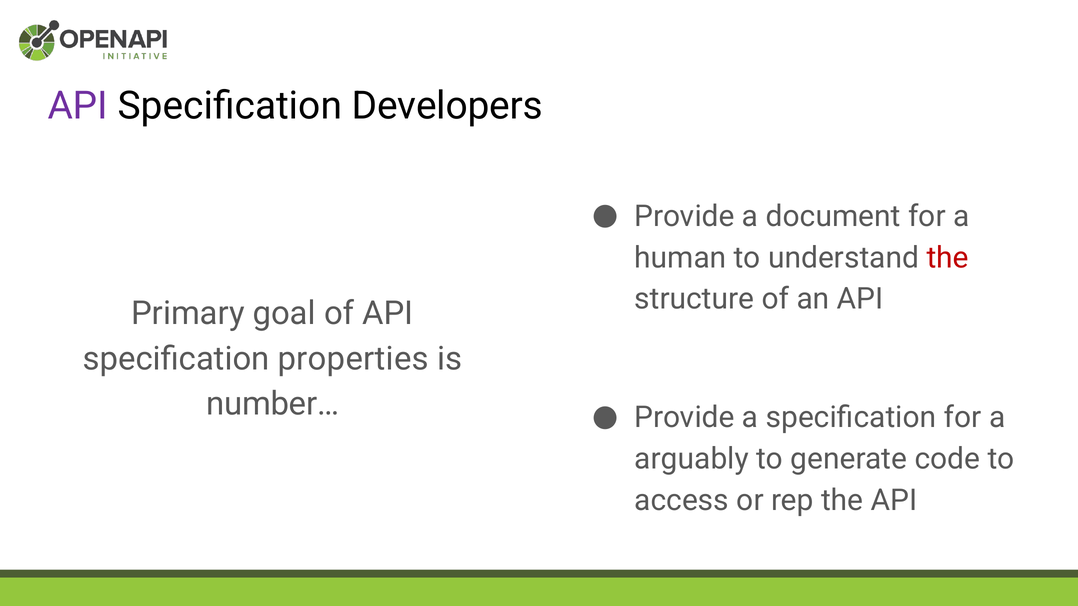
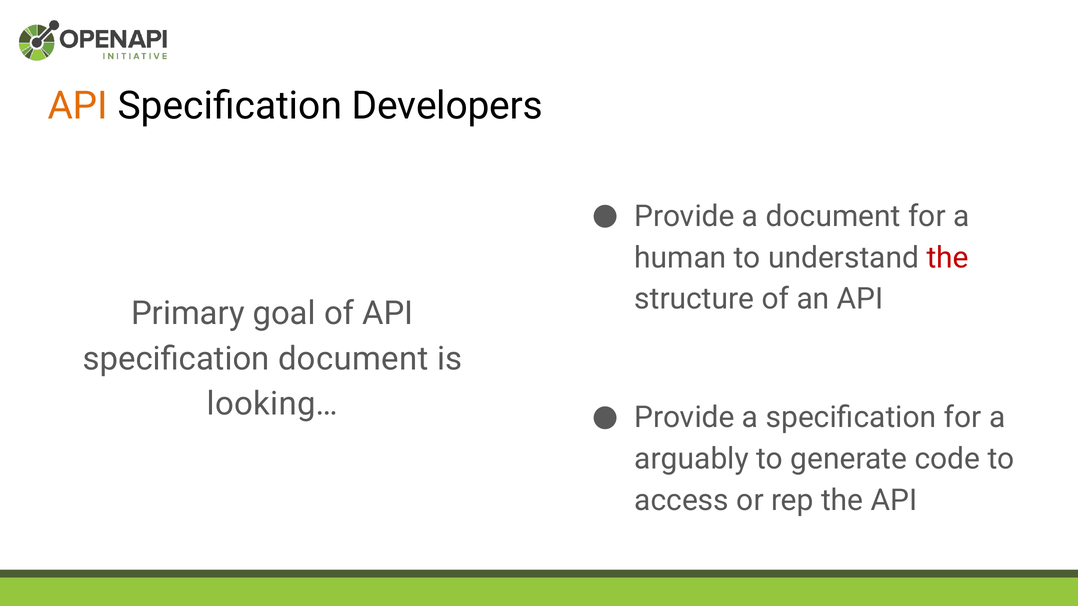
API at (78, 106) colour: purple -> orange
specification properties: properties -> document
number…: number… -> looking…
